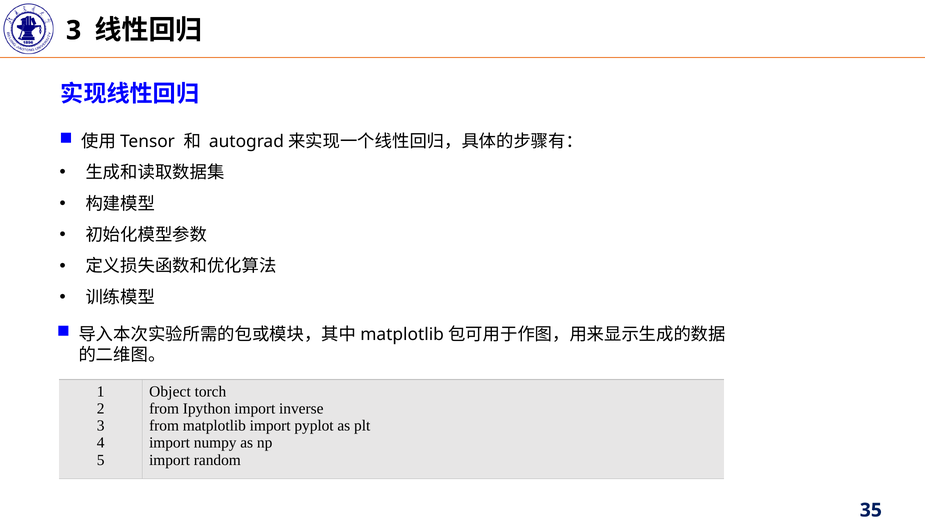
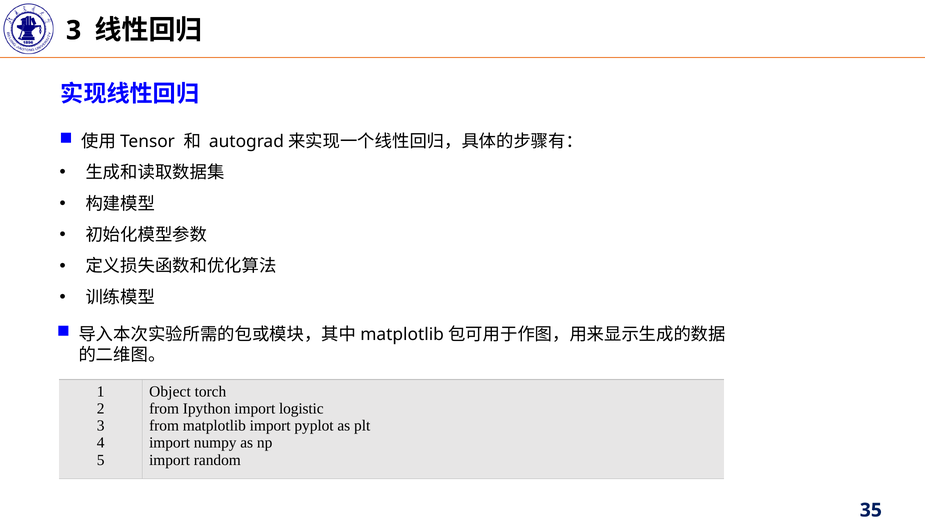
inverse: inverse -> logistic
